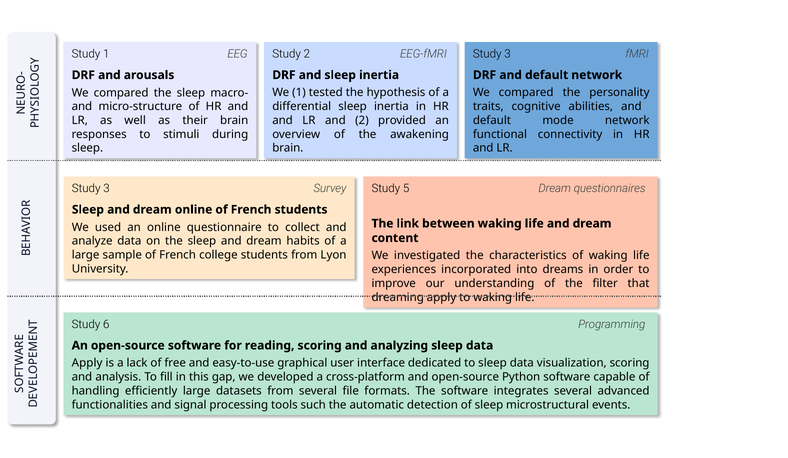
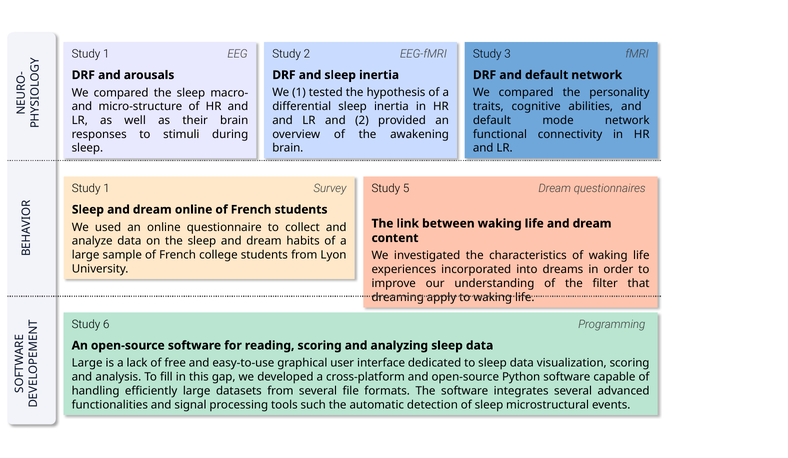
3 at (106, 188): 3 -> 1
Apply at (87, 363): Apply -> Large
